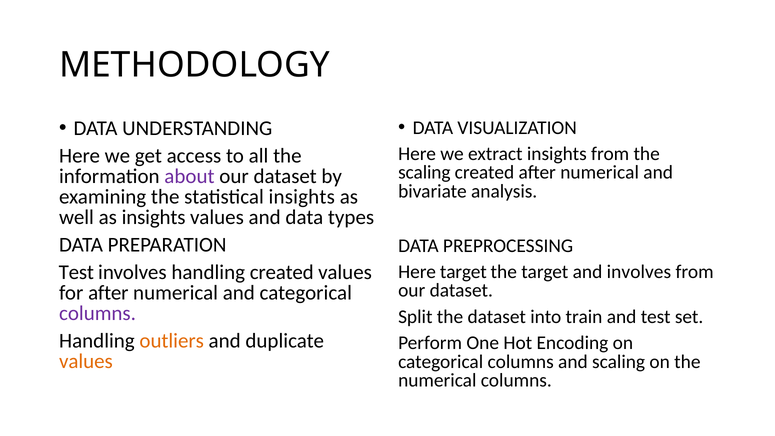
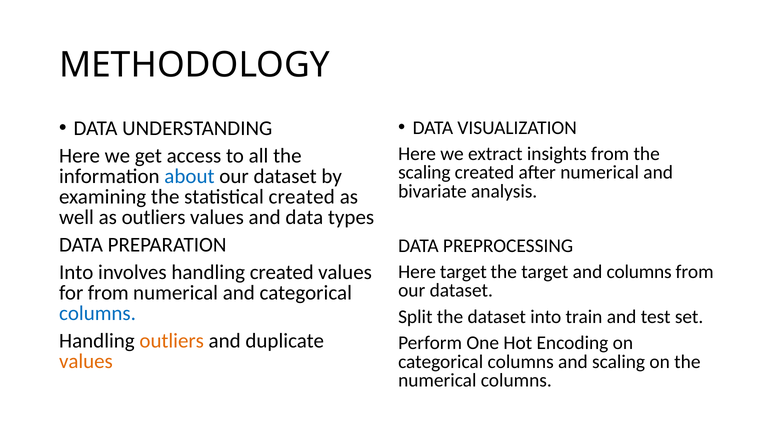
about colour: purple -> blue
statistical insights: insights -> created
as insights: insights -> outliers
and involves: involves -> columns
Test at (76, 272): Test -> Into
for after: after -> from
columns at (98, 313) colour: purple -> blue
